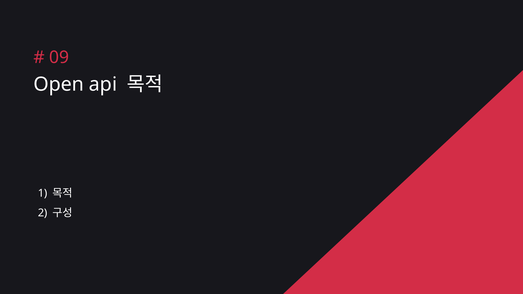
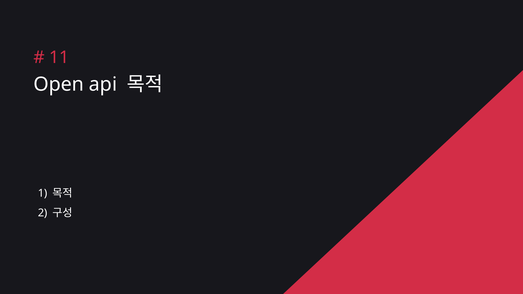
09: 09 -> 11
